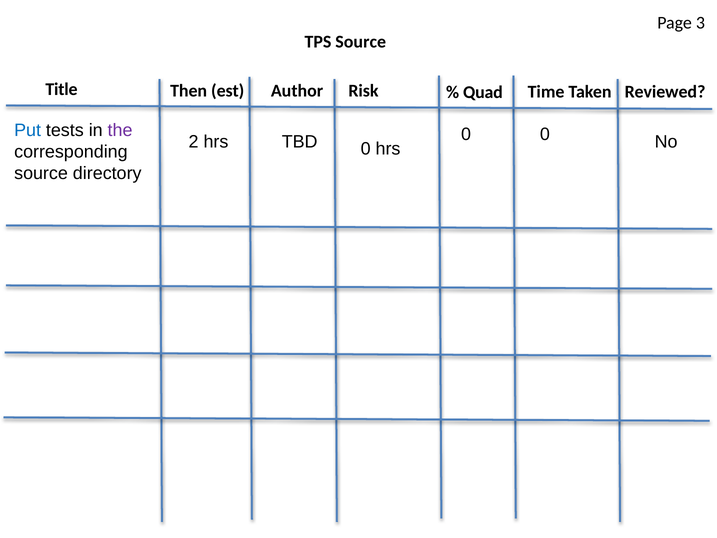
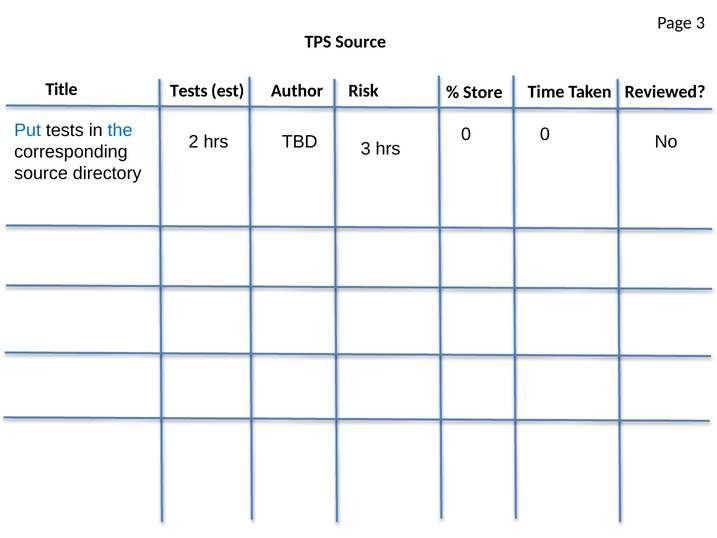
Then at (189, 91): Then -> Tests
Quad: Quad -> Store
the colour: purple -> blue
TBD 0: 0 -> 3
